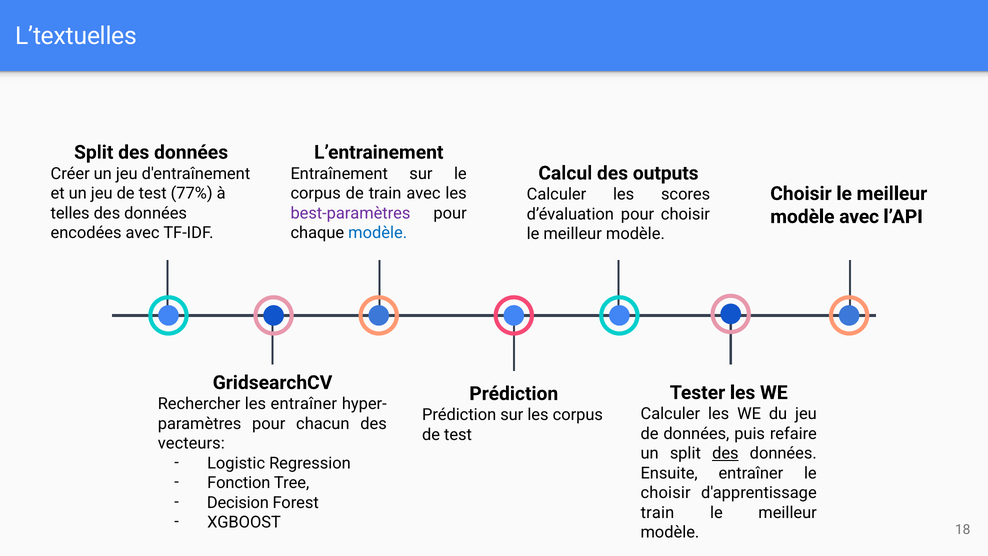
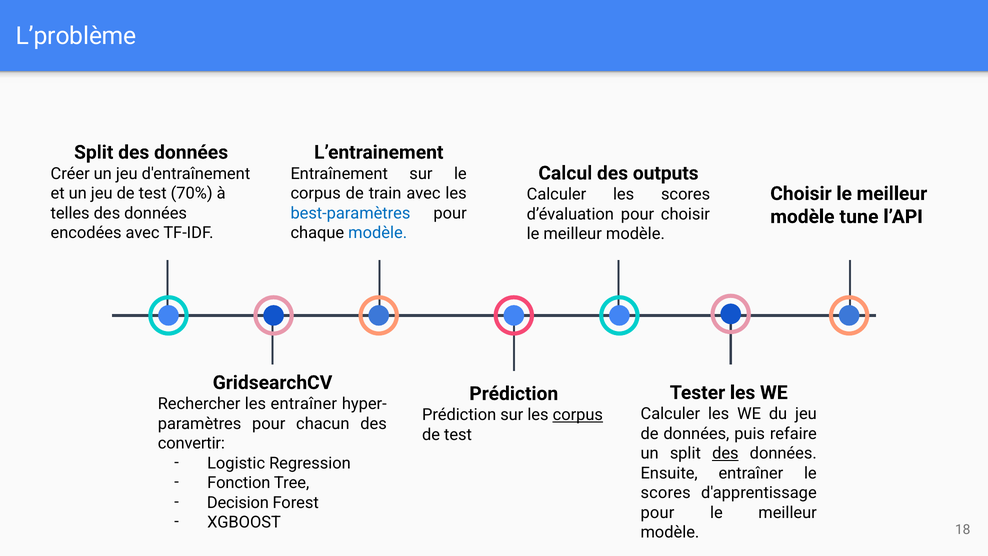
L’textuelles: L’textuelles -> L’problème
77%: 77% -> 70%
best-paramètres colour: purple -> blue
modèle avec: avec -> tune
corpus at (578, 415) underline: none -> present
vecteurs: vecteurs -> convertir
choisir at (666, 493): choisir -> scores
train at (657, 513): train -> pour
